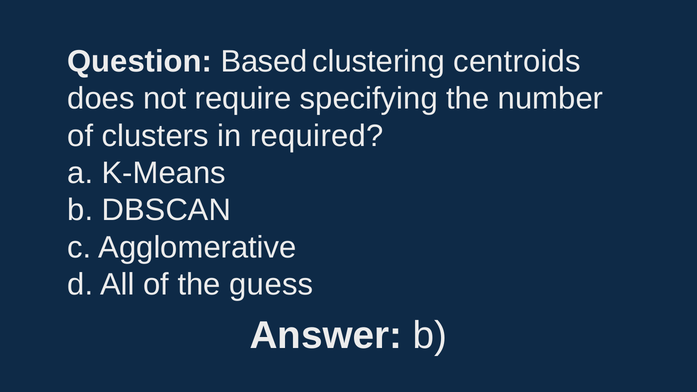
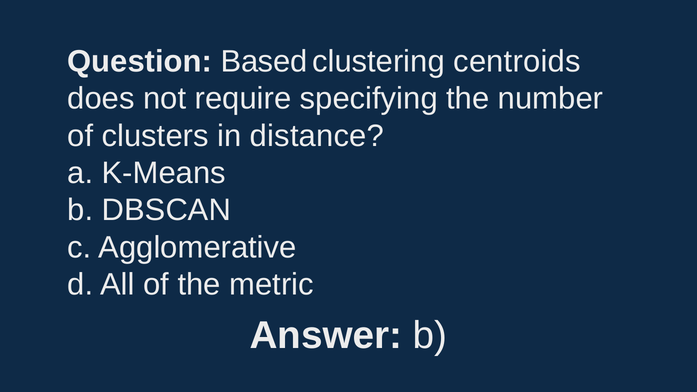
required: required -> distance
guess: guess -> metric
